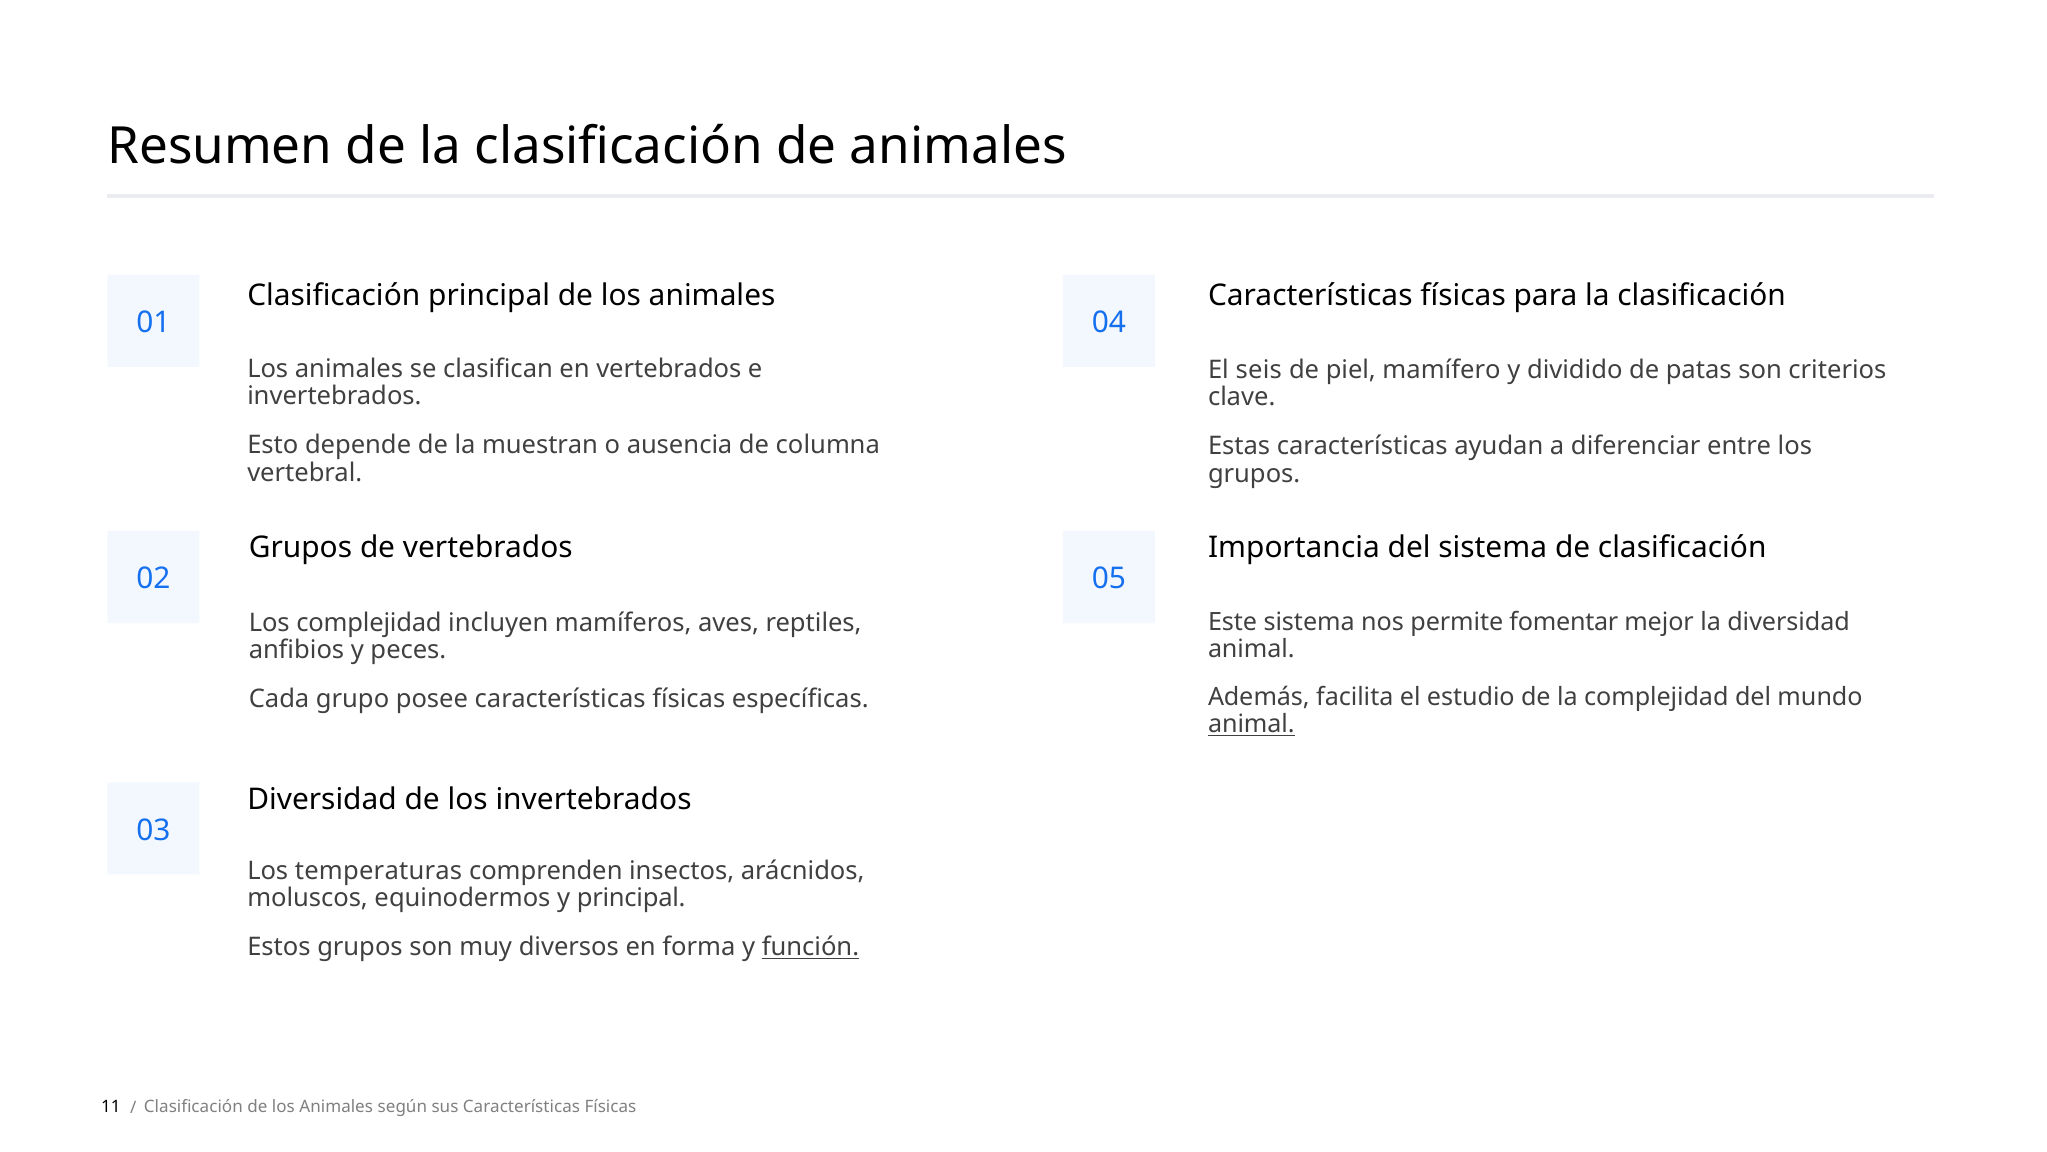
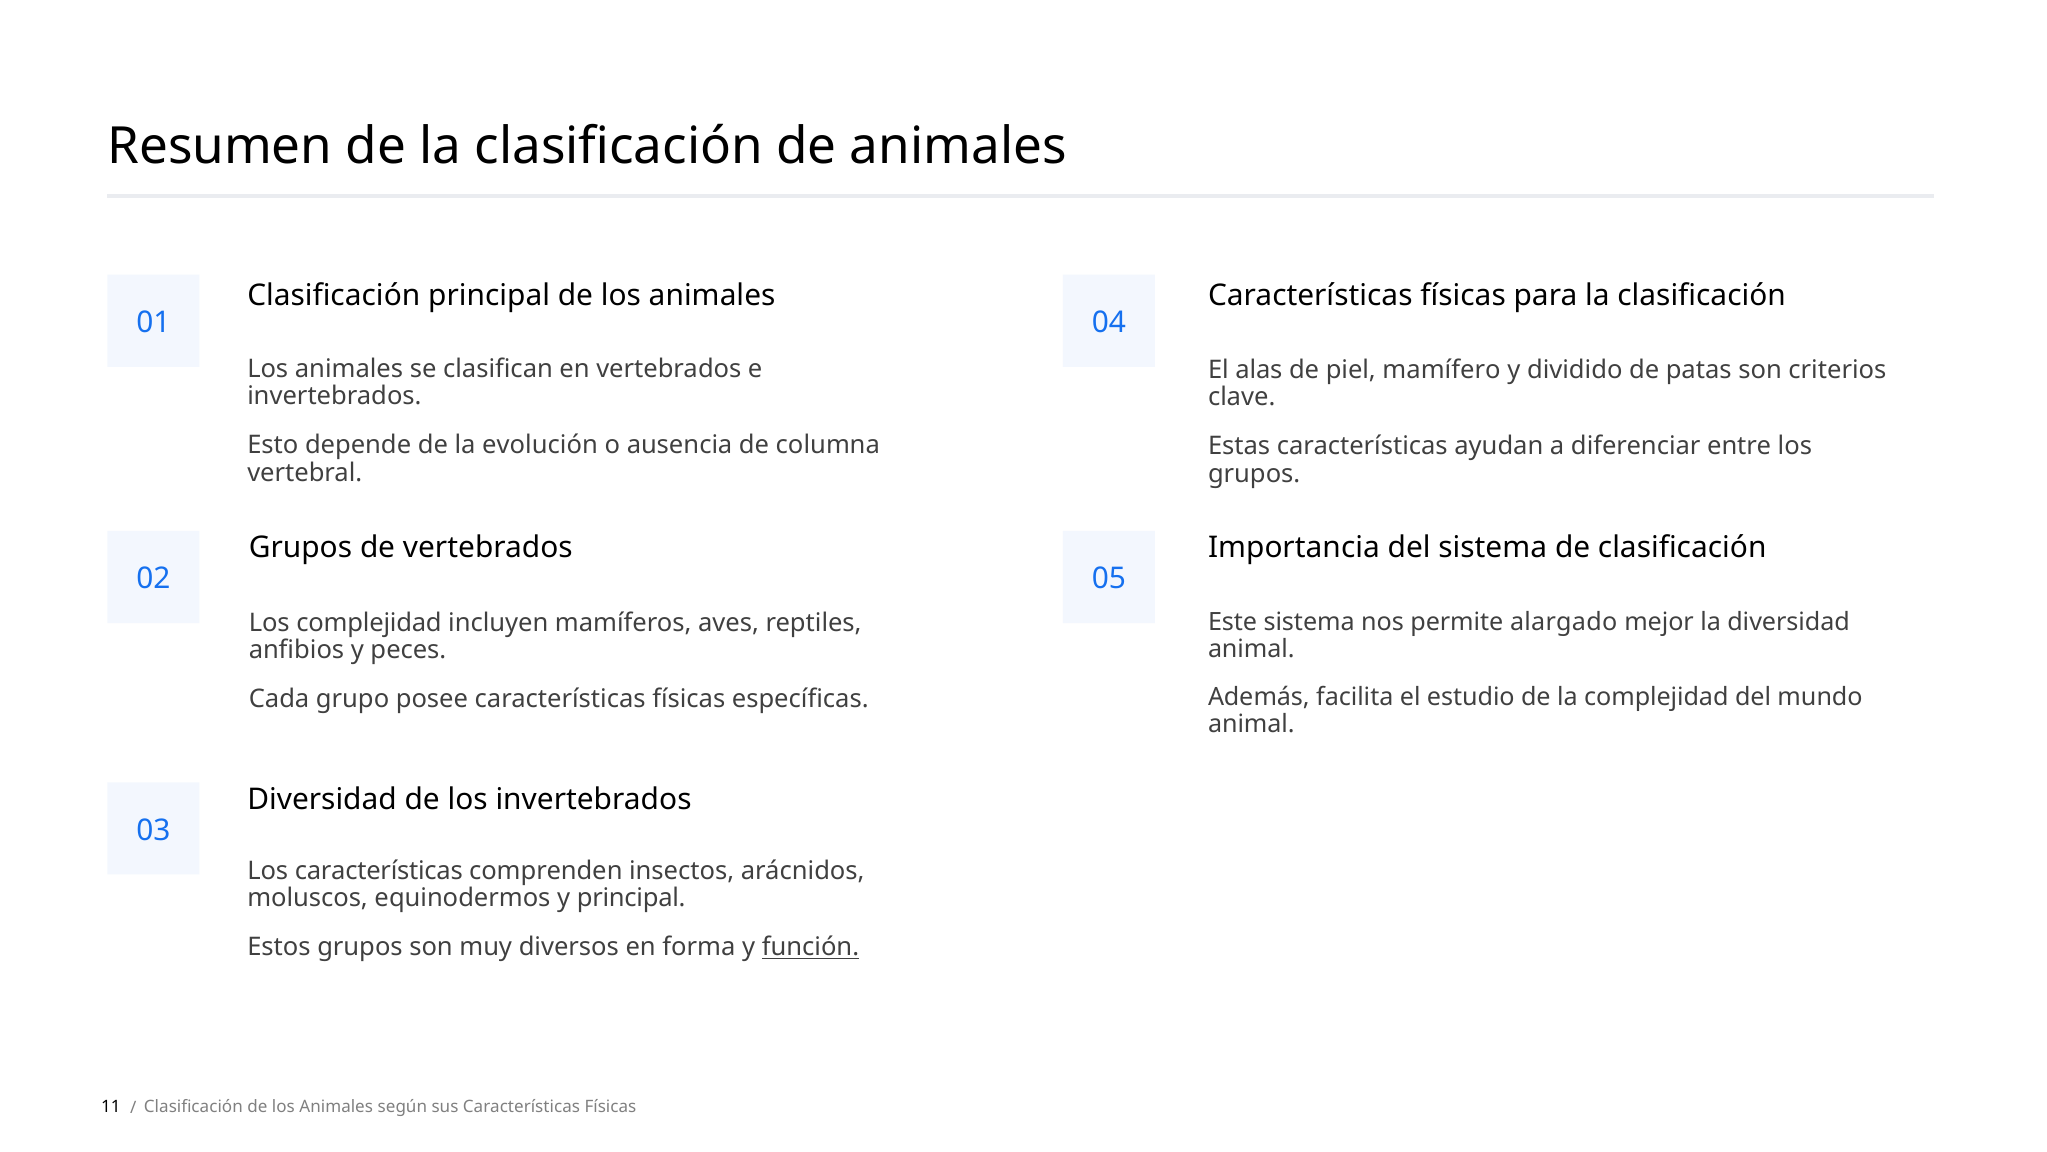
seis: seis -> alas
muestran: muestran -> evolución
fomentar: fomentar -> alargado
animal at (1251, 724) underline: present -> none
Los temperaturas: temperaturas -> características
